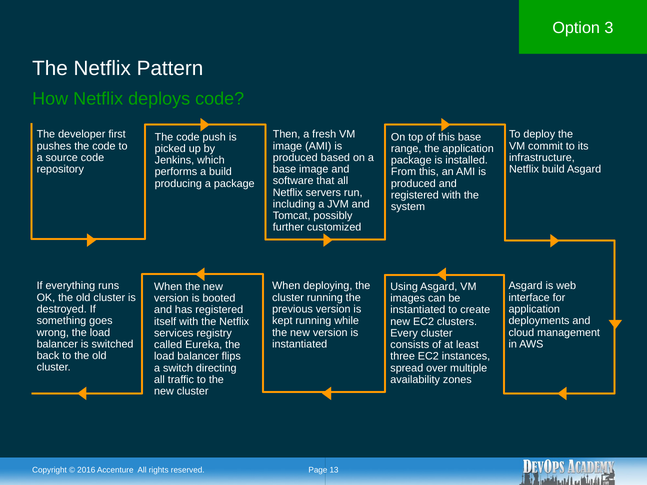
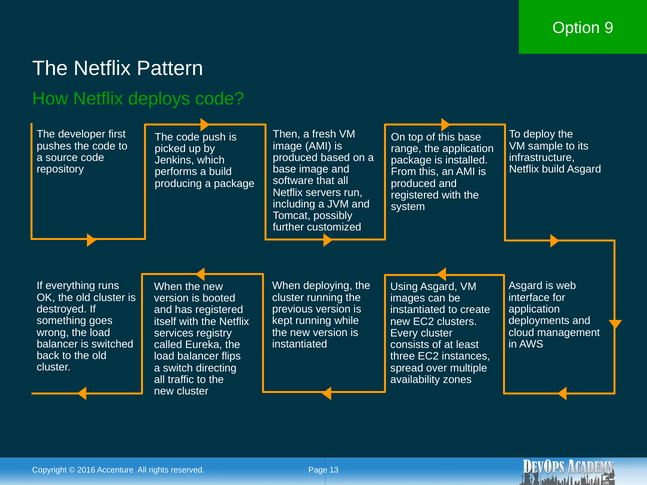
3: 3 -> 9
commit: commit -> sample
